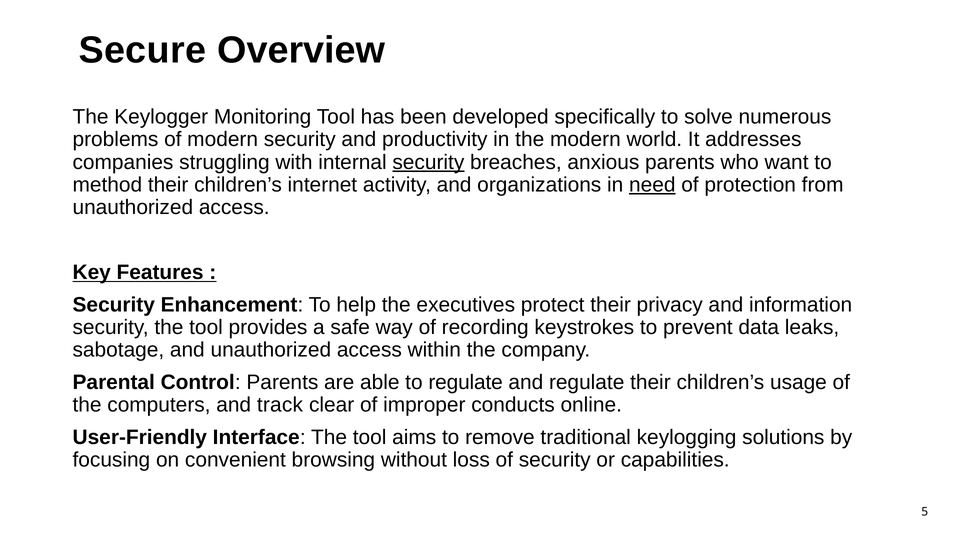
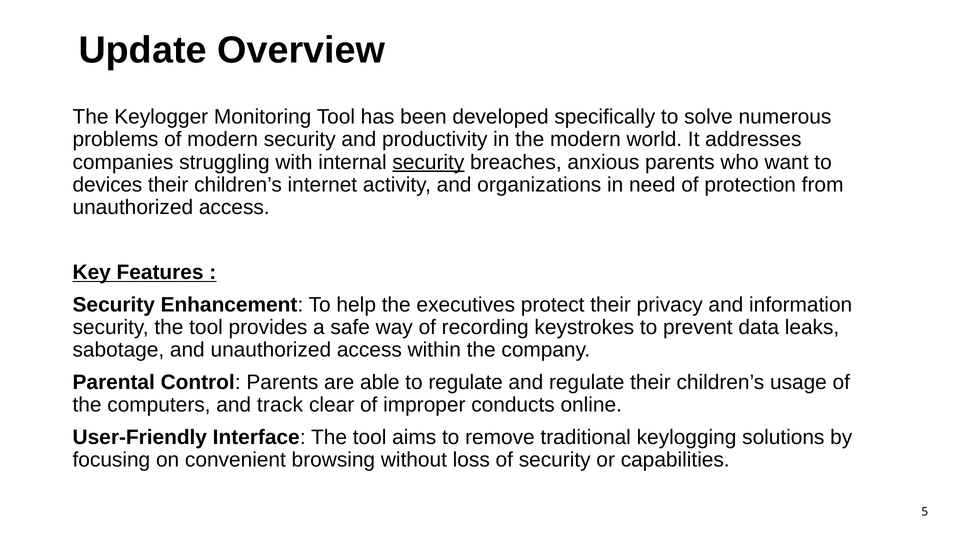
Secure: Secure -> Update
method: method -> devices
need underline: present -> none
